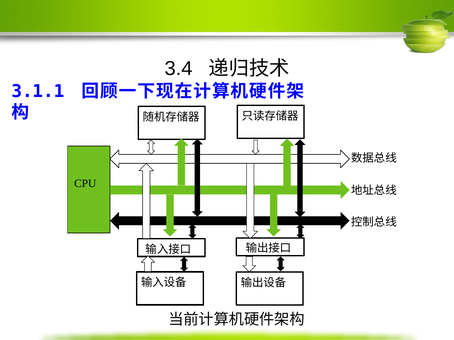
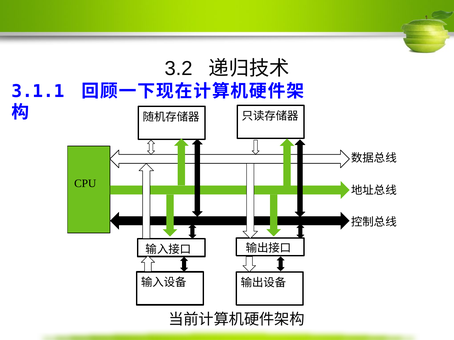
3.4: 3.4 -> 3.2
